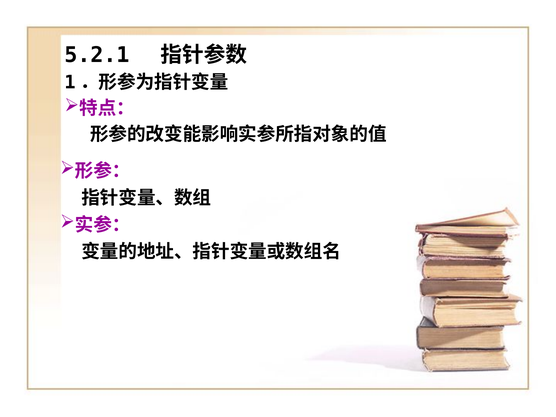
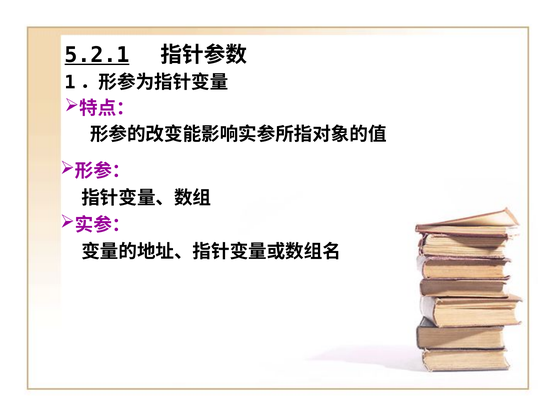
5.2.1 underline: none -> present
